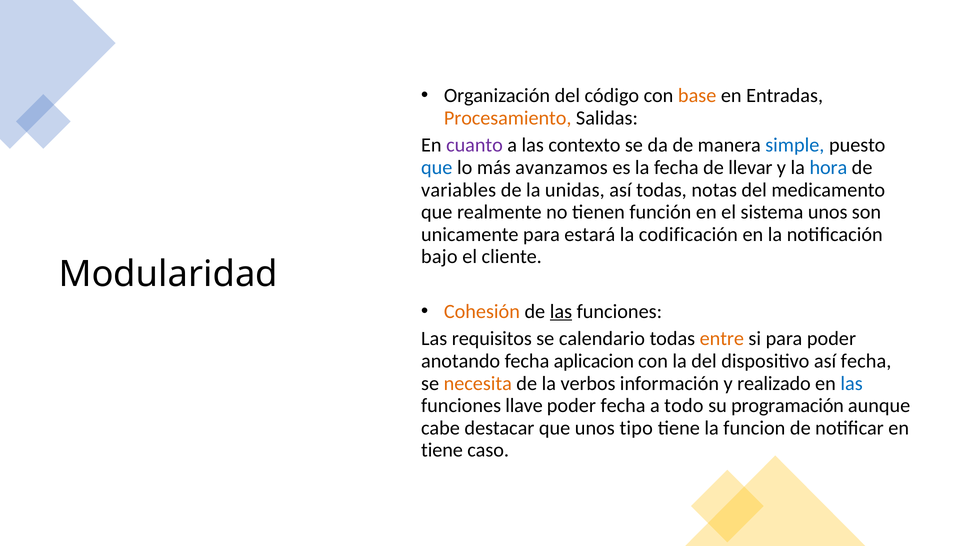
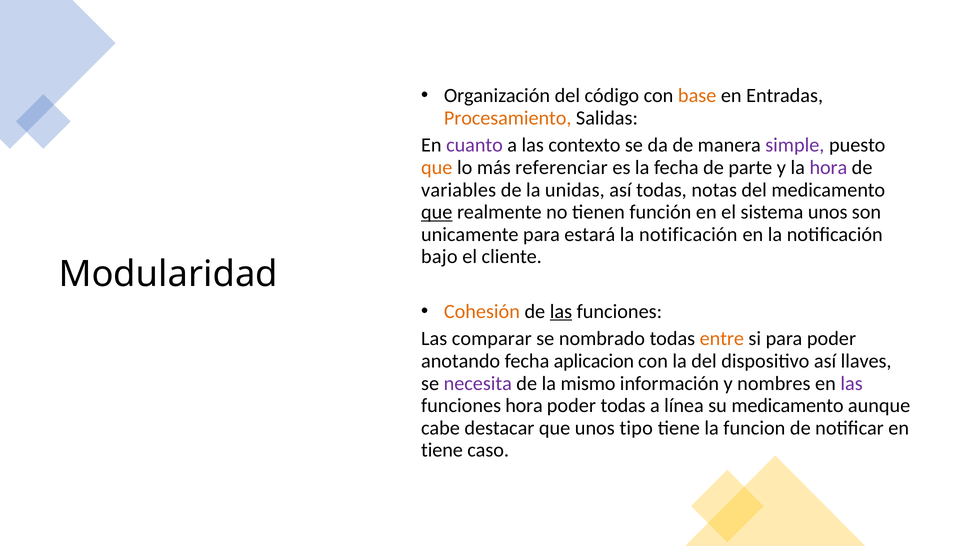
simple colour: blue -> purple
que at (437, 168) colour: blue -> orange
avanzamos: avanzamos -> referenciar
llevar: llevar -> parte
hora at (828, 168) colour: blue -> purple
que at (437, 212) underline: none -> present
codificación at (688, 235): codificación -> notificación
requisitos: requisitos -> comparar
calendario: calendario -> nombrado
así fecha: fecha -> llaves
necesita colour: orange -> purple
verbos: verbos -> mismo
realizado: realizado -> nombres
las at (852, 384) colour: blue -> purple
funciones llave: llave -> hora
poder fecha: fecha -> todas
todo: todo -> línea
su programación: programación -> medicamento
